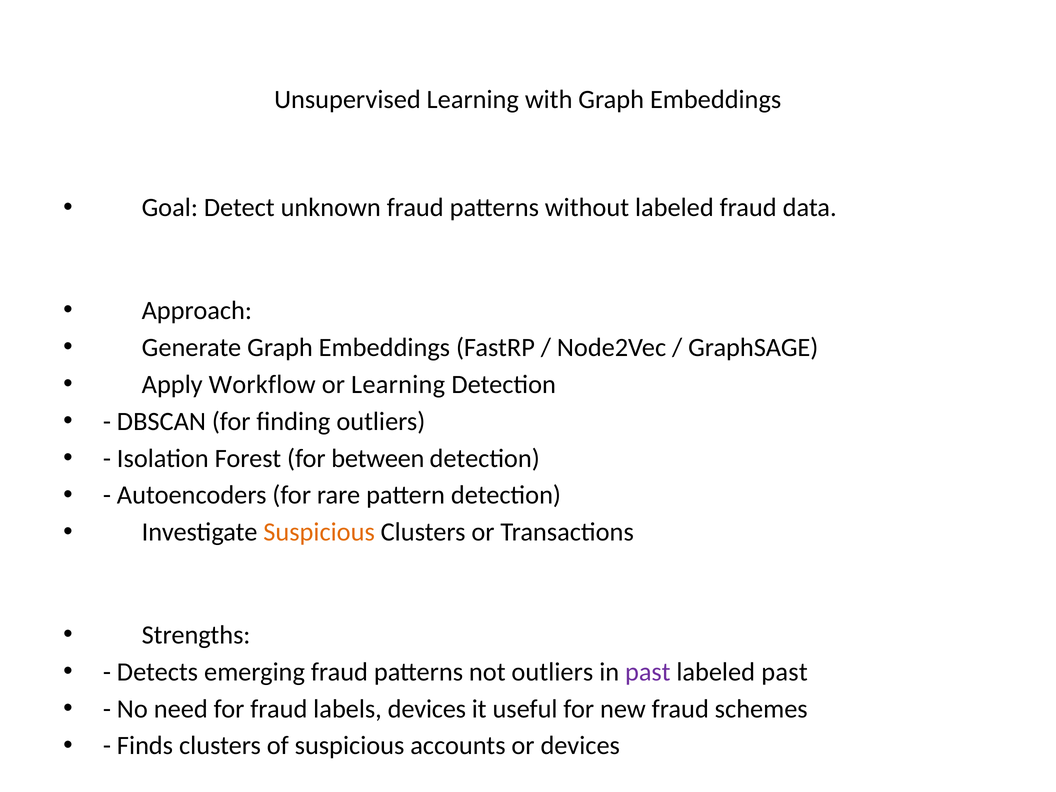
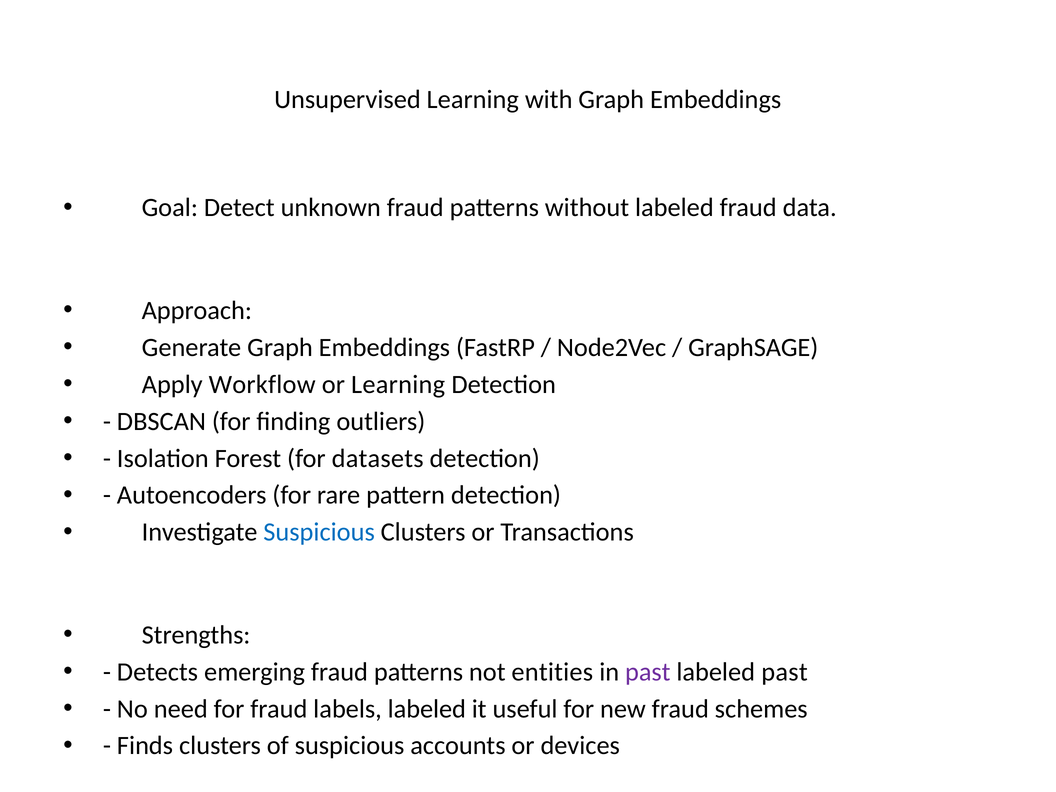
between: between -> datasets
Suspicious at (319, 532) colour: orange -> blue
not outliers: outliers -> entities
labels devices: devices -> labeled
